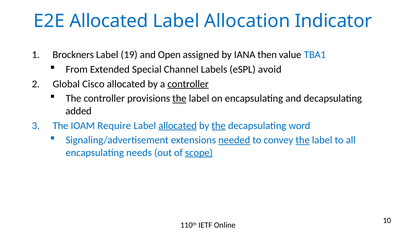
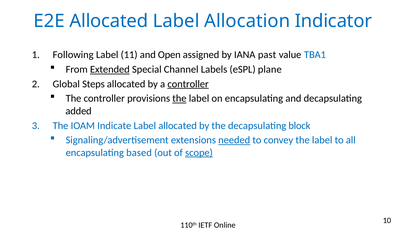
Brockners: Brockners -> Following
19: 19 -> 11
then: then -> past
Extended underline: none -> present
avoid: avoid -> plane
Cisco: Cisco -> Steps
Require: Require -> Indicate
allocated at (178, 126) underline: present -> none
the at (219, 126) underline: present -> none
word: word -> block
the at (303, 140) underline: present -> none
needs: needs -> based
